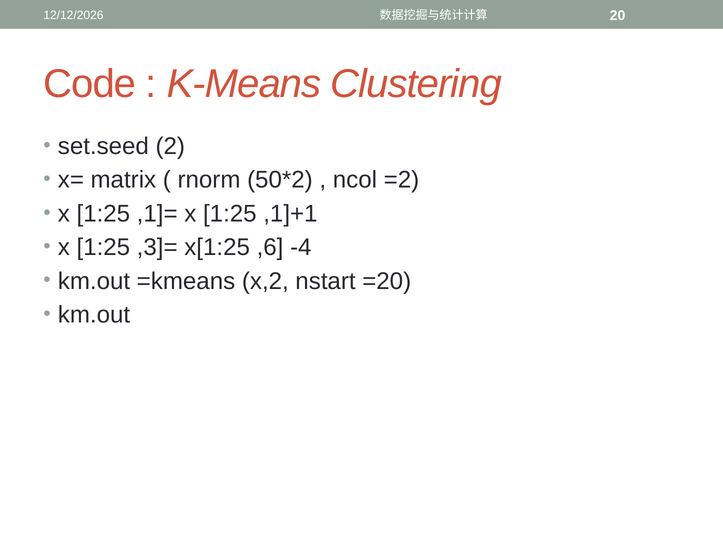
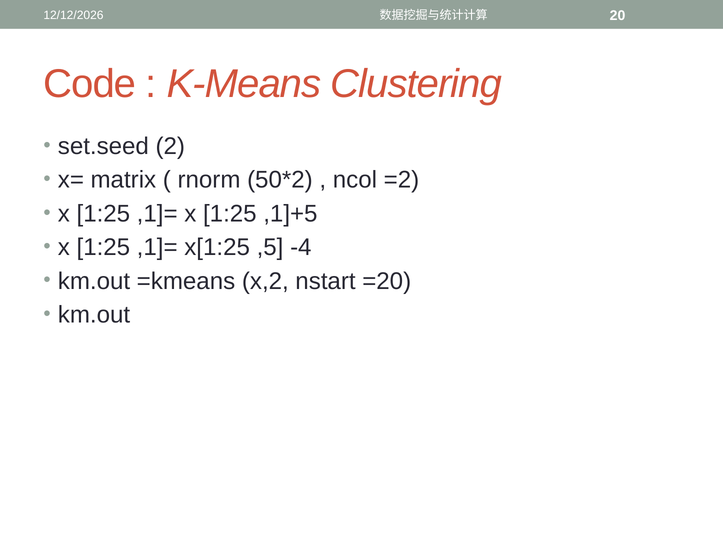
,1]+1: ,1]+1 -> ,1]+5
,3]= at (157, 247): ,3]= -> ,1]=
,6: ,6 -> ,5
